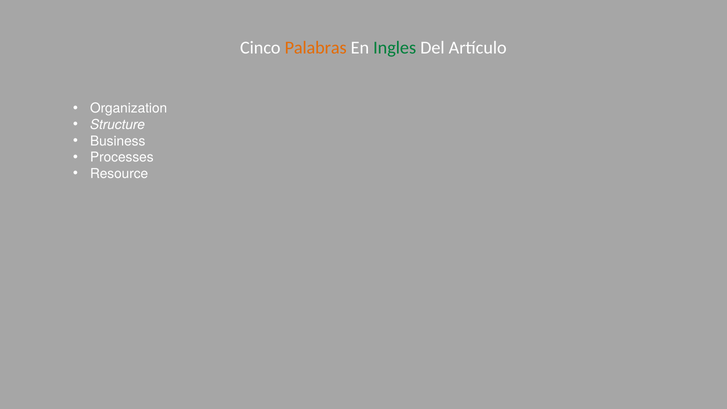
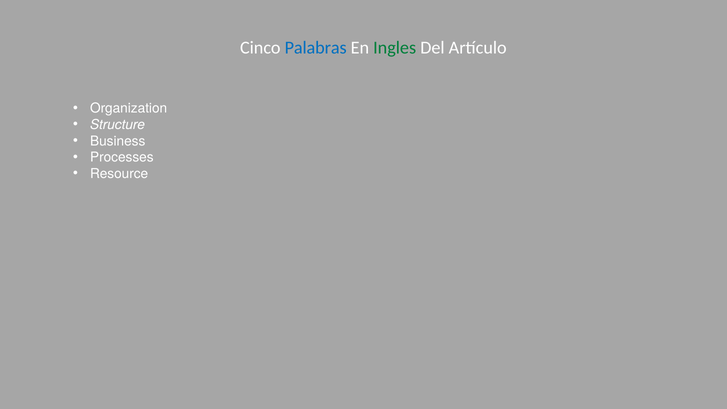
Palabras colour: orange -> blue
